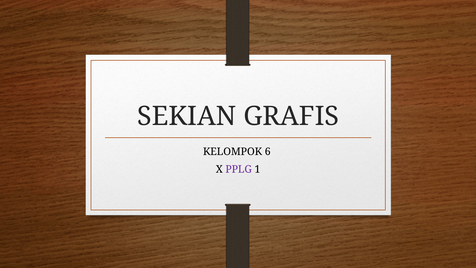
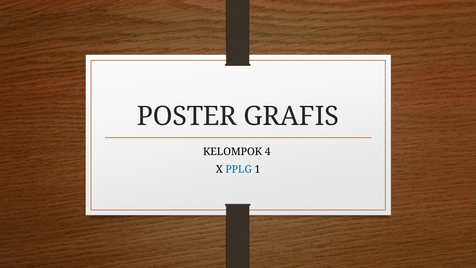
SEKIAN: SEKIAN -> POSTER
6: 6 -> 4
PPLG colour: purple -> blue
